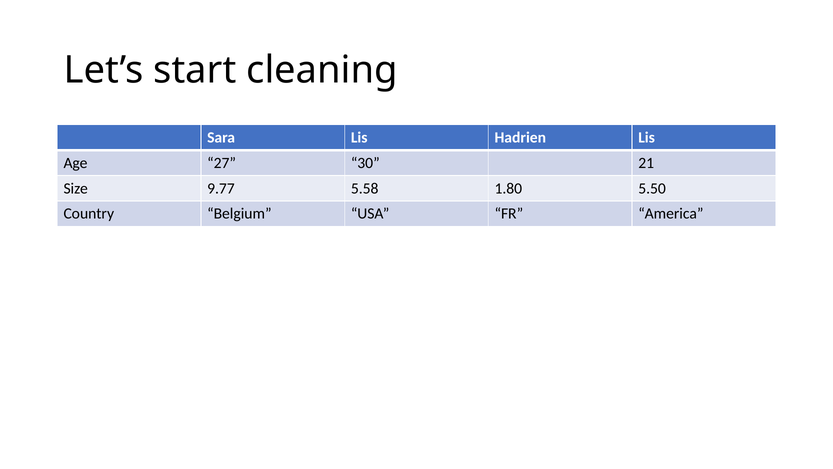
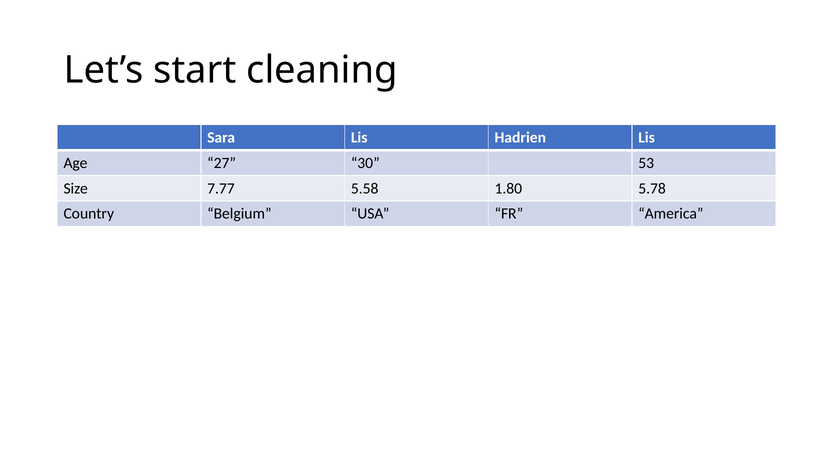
21: 21 -> 53
9.77: 9.77 -> 7.77
5.50: 5.50 -> 5.78
